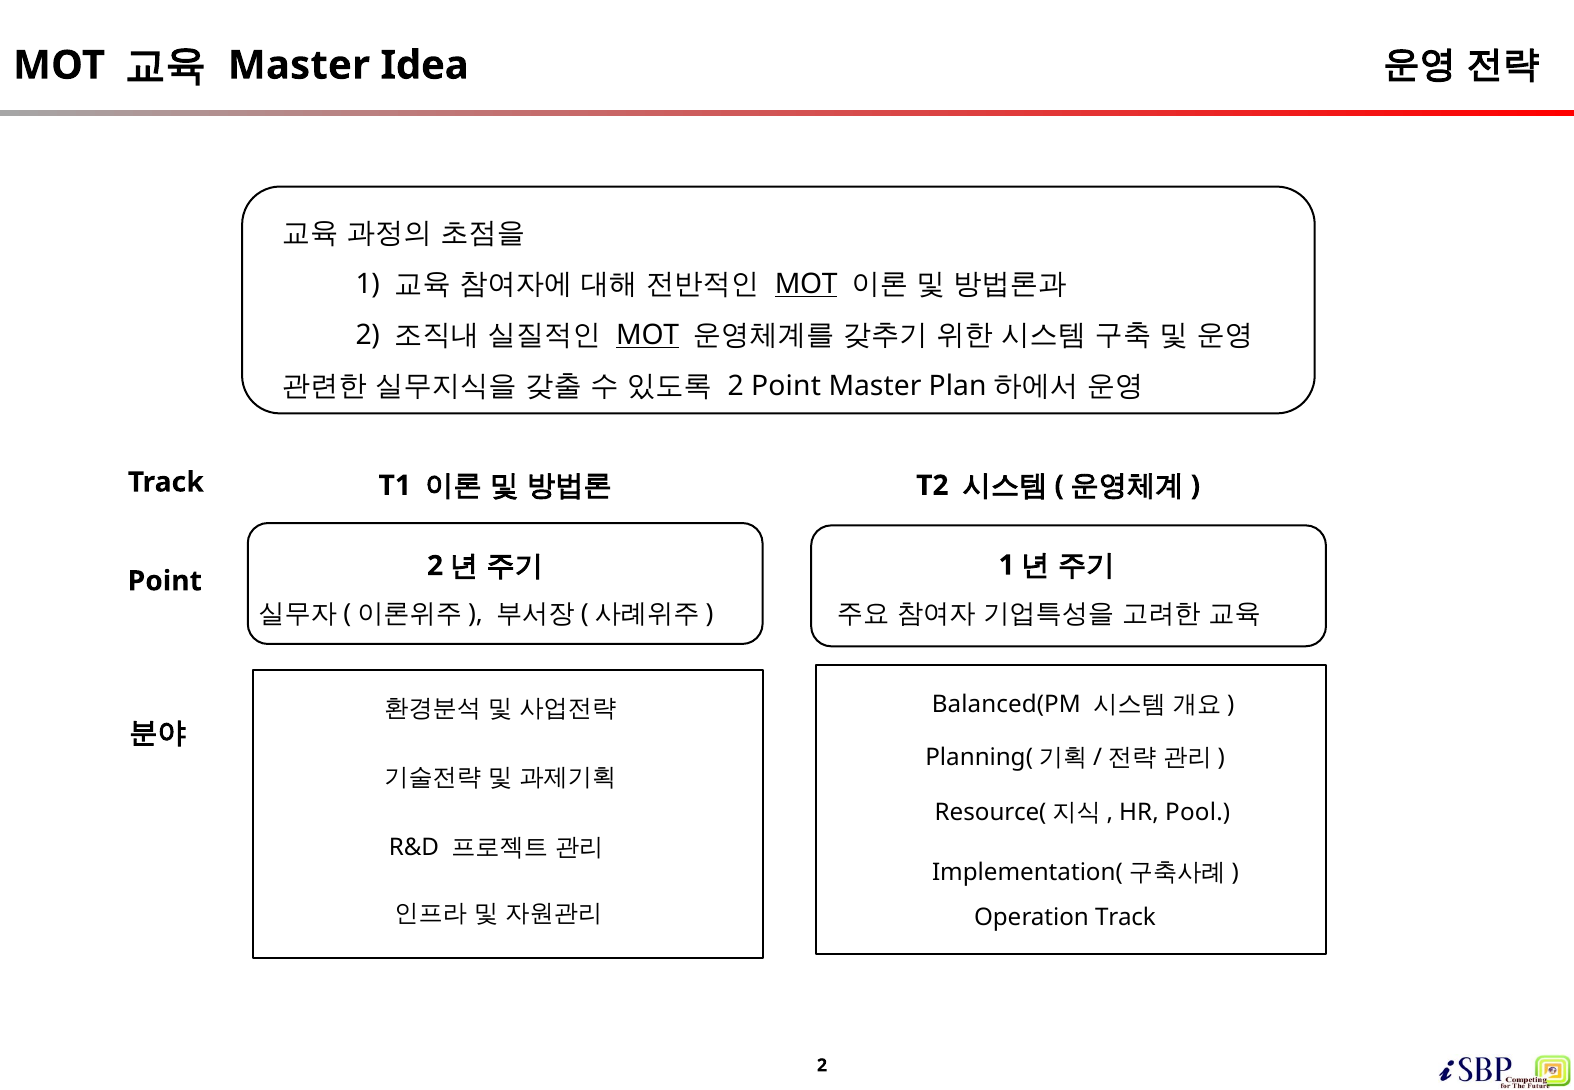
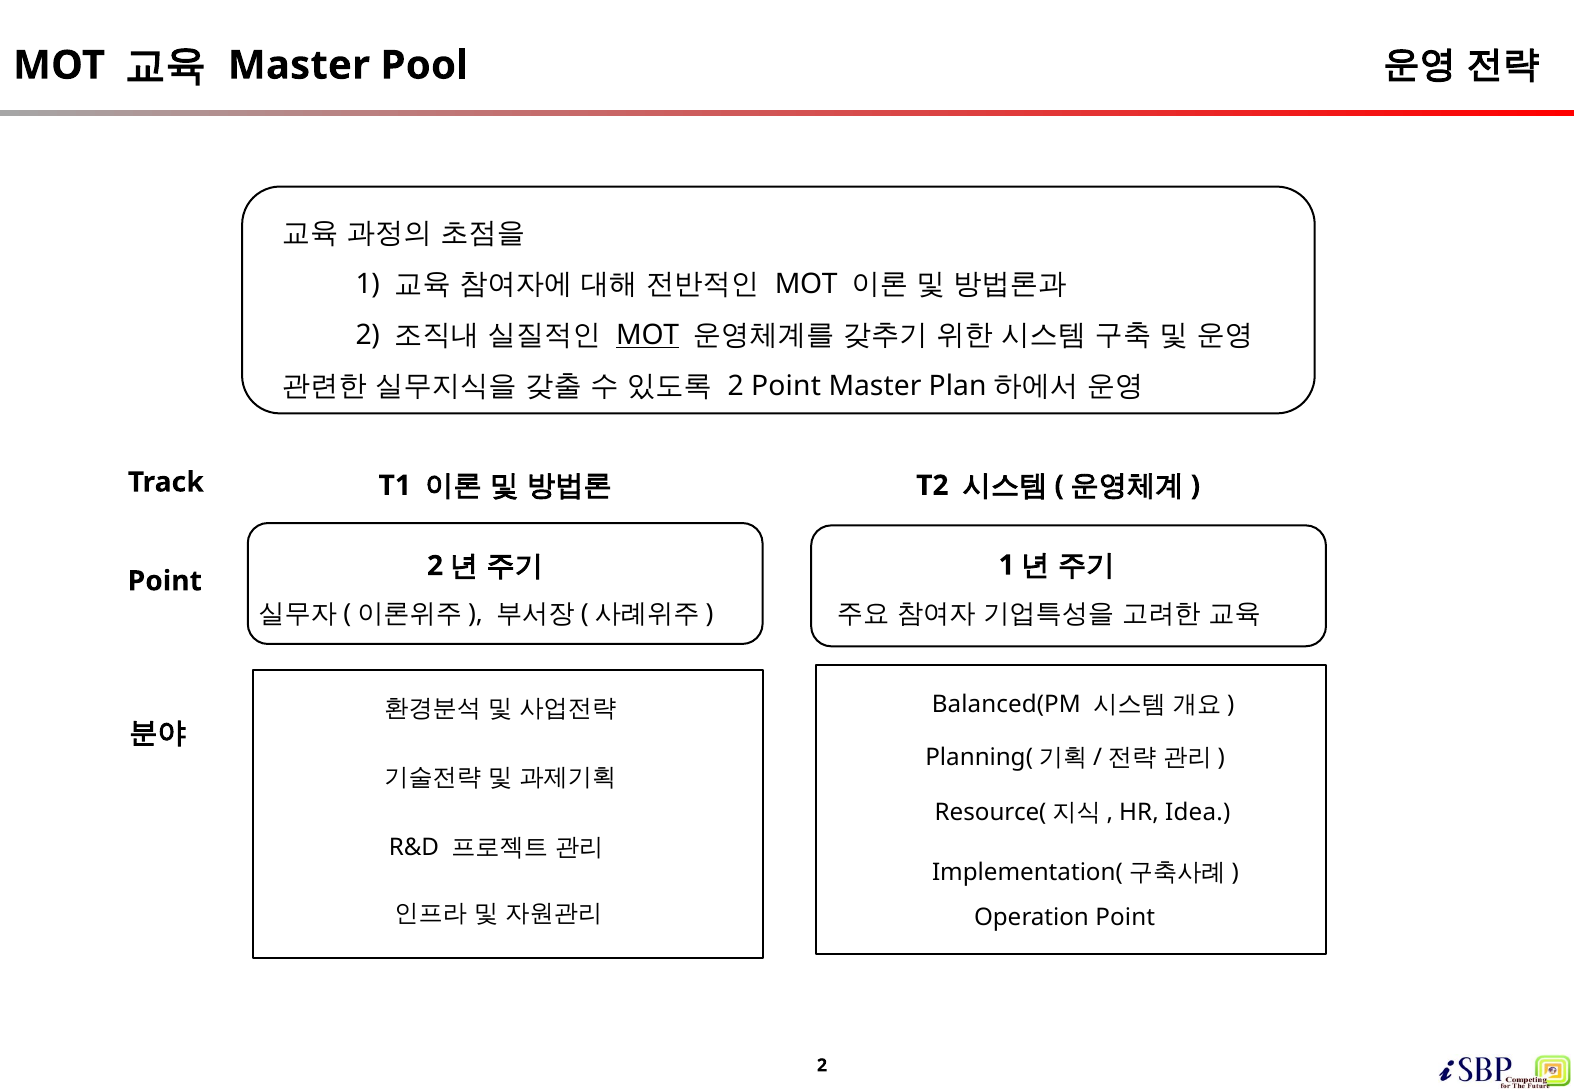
Idea: Idea -> Pool
MOT at (806, 284) underline: present -> none
Pool: Pool -> Idea
Operation Track: Track -> Point
